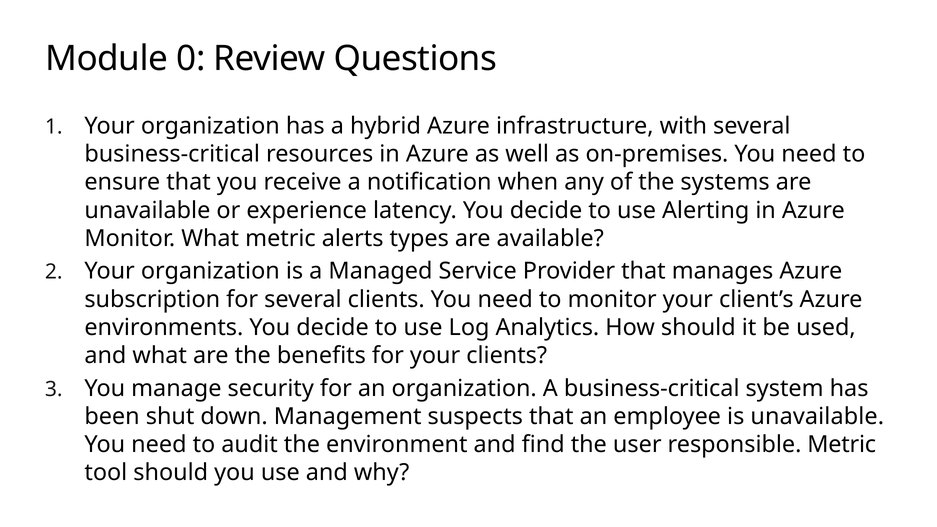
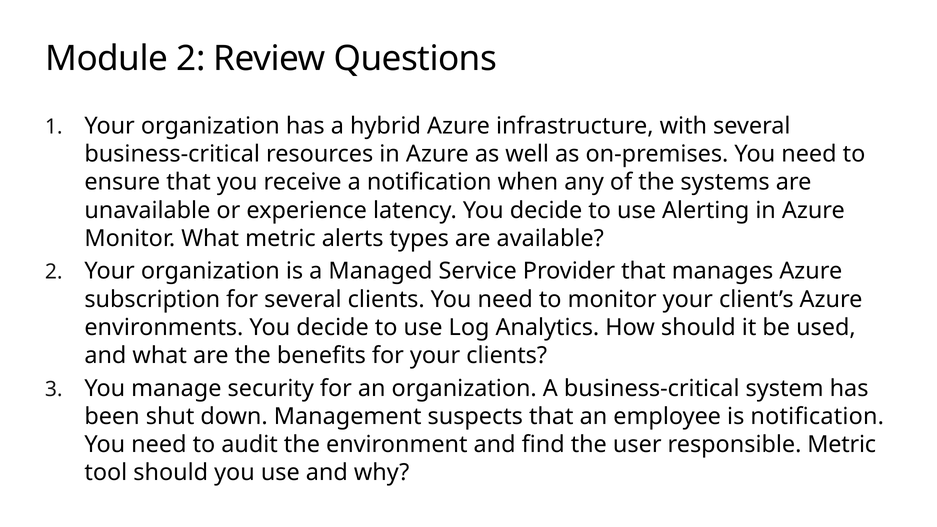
Module 0: 0 -> 2
is unavailable: unavailable -> notification
